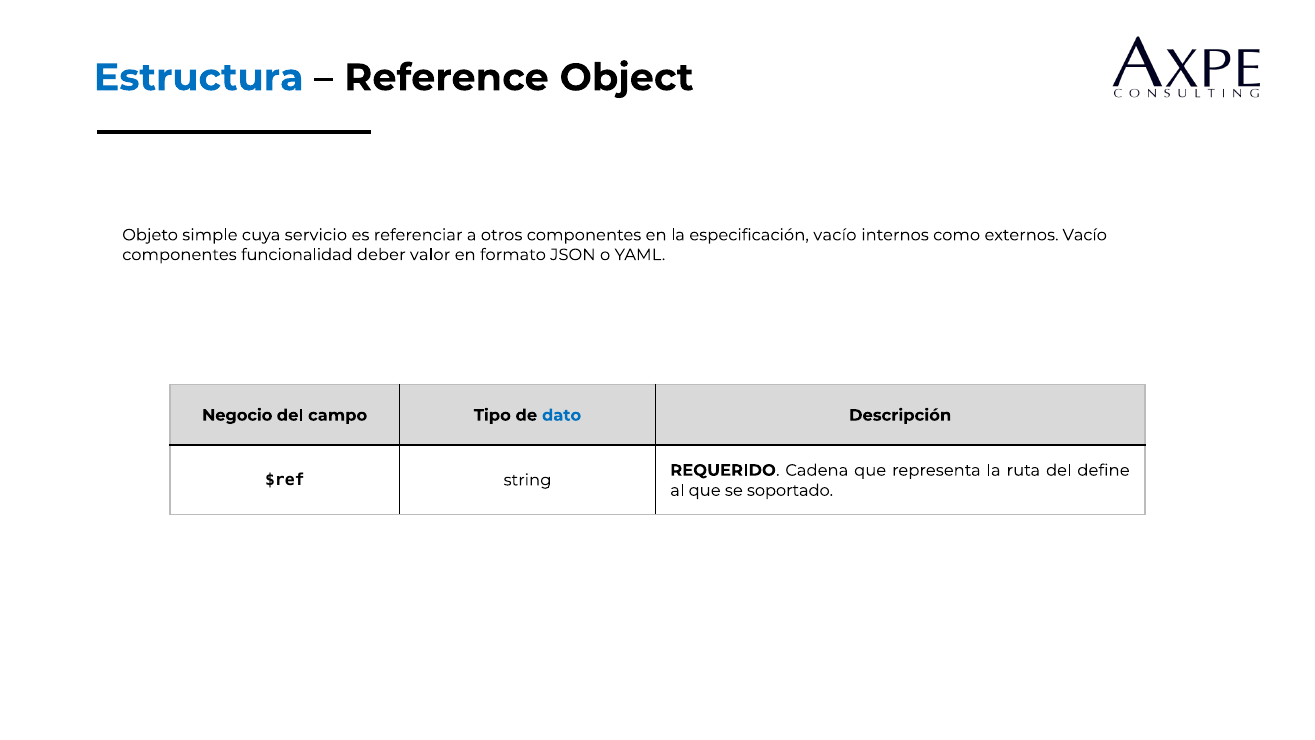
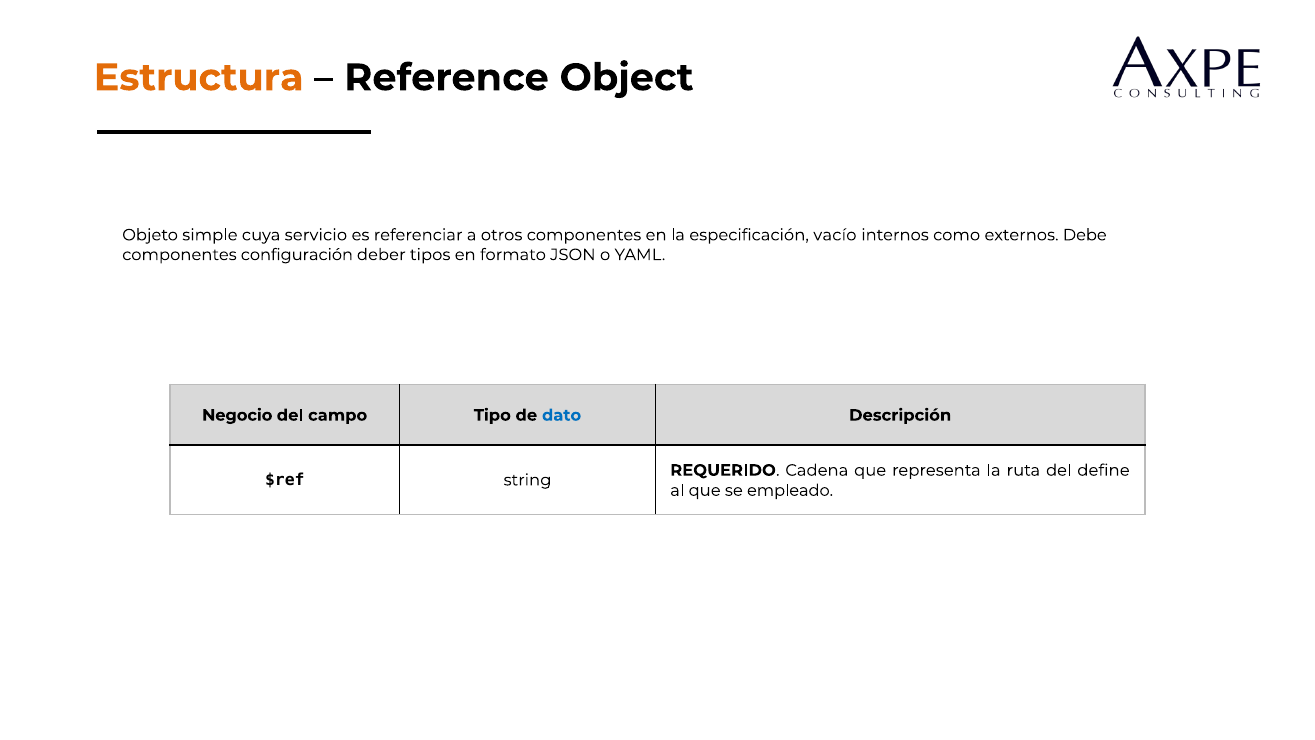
Estructura colour: blue -> orange
externos Vacío: Vacío -> Debe
funcionalidad: funcionalidad -> configuración
valor: valor -> tipos
soportado: soportado -> empleado
